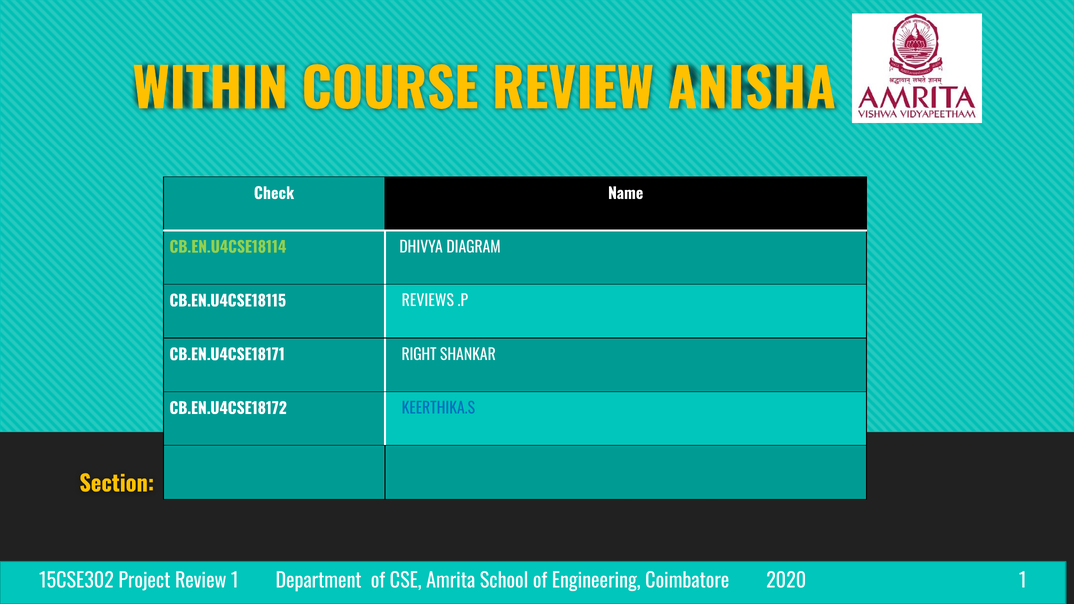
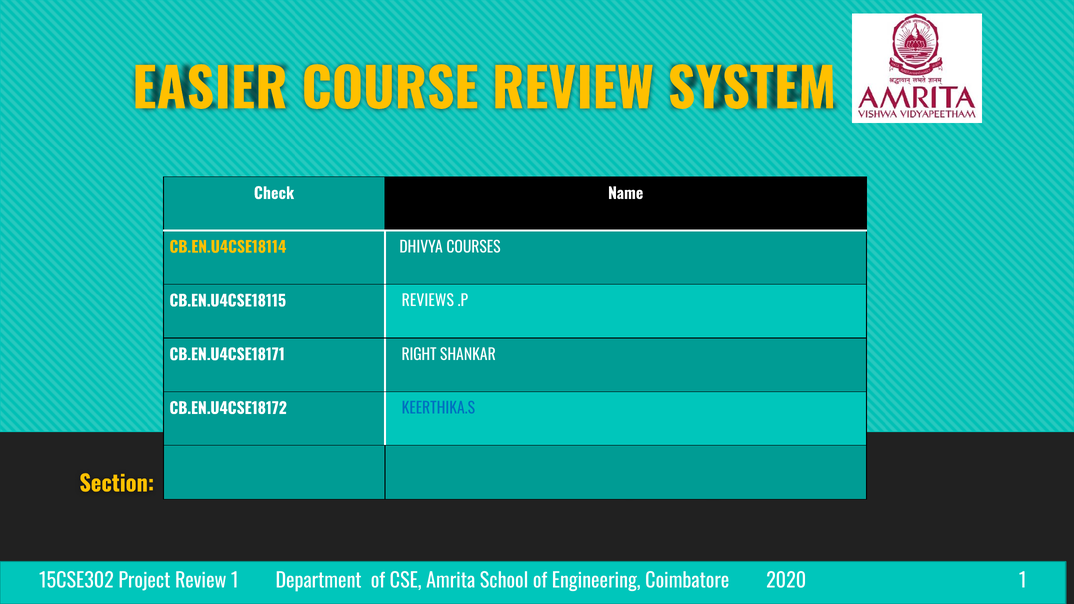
WITHIN: WITHIN -> EASIER
REVIEW ANISHA: ANISHA -> SYSTEM
CB.EN.U4CSE18114 colour: light green -> yellow
DIAGRAM: DIAGRAM -> COURSES
